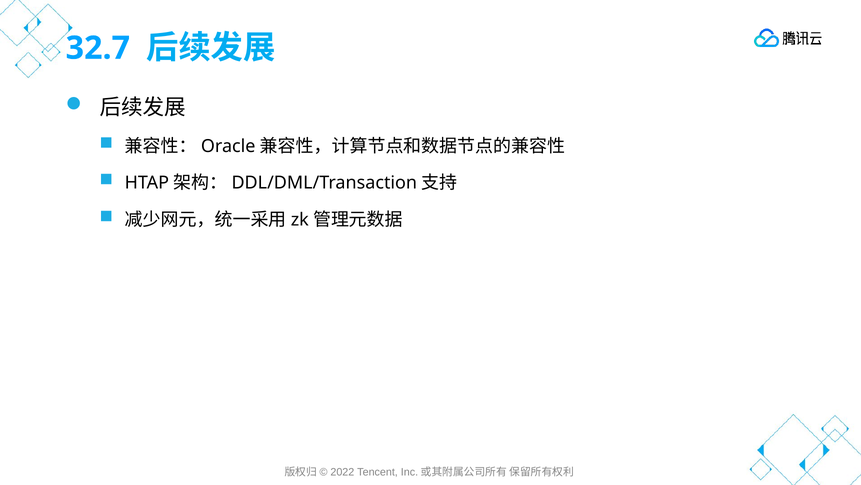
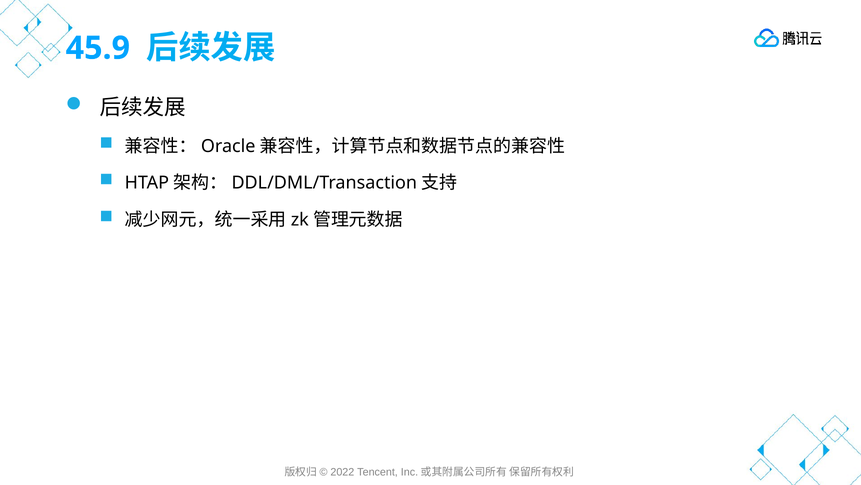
32.7: 32.7 -> 45.9
